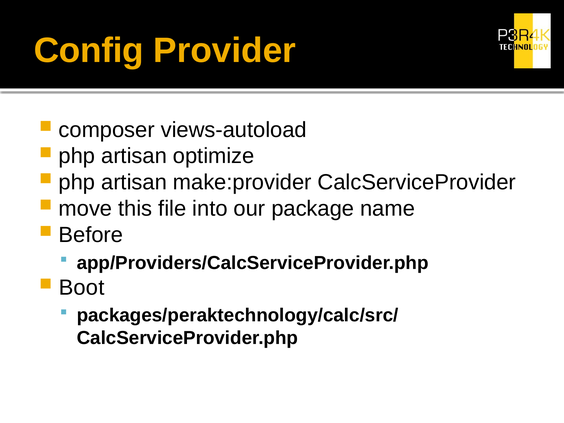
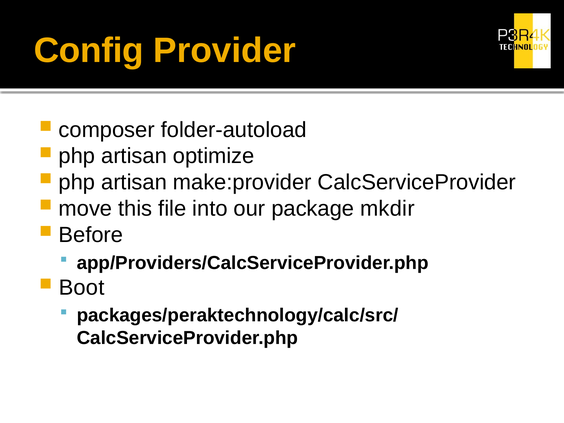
views-autoload: views-autoload -> folder-autoload
name: name -> mkdir
